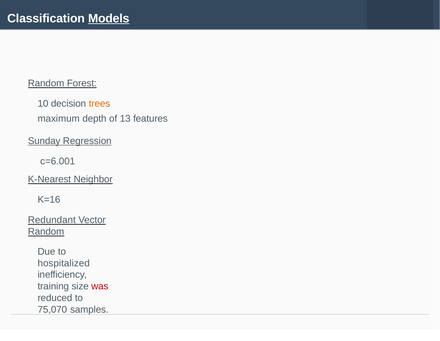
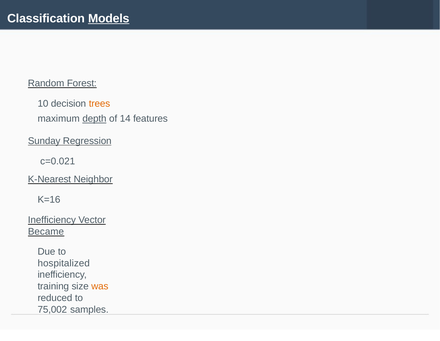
depth underline: none -> present
13: 13 -> 14
c=6.001: c=6.001 -> c=0.021
Redundant at (52, 220): Redundant -> Inefficiency
Random at (46, 232): Random -> Became
was colour: red -> orange
75,070: 75,070 -> 75,002
